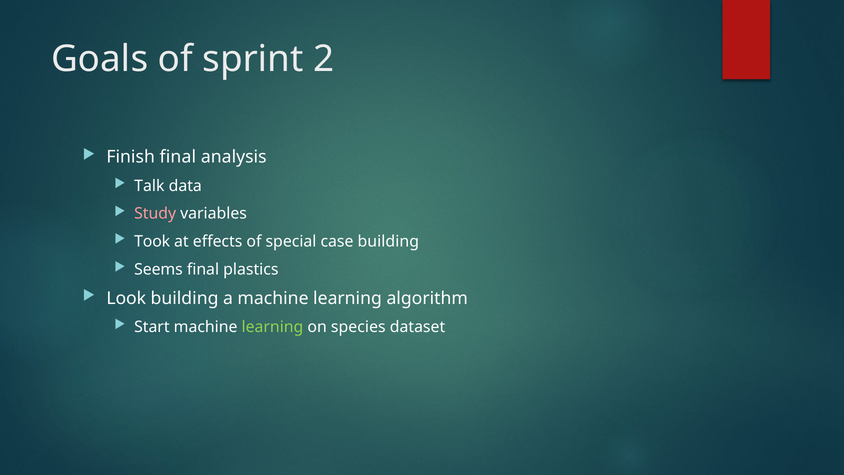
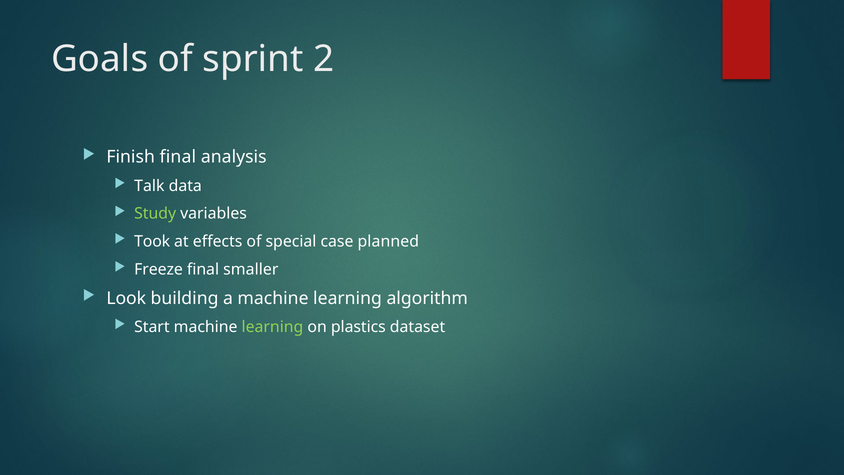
Study colour: pink -> light green
case building: building -> planned
Seems: Seems -> Freeze
plastics: plastics -> smaller
species: species -> plastics
